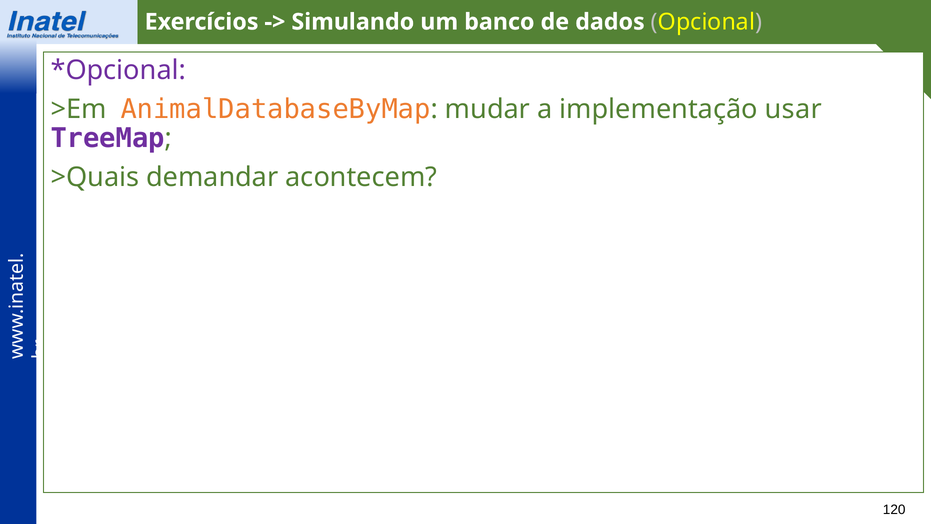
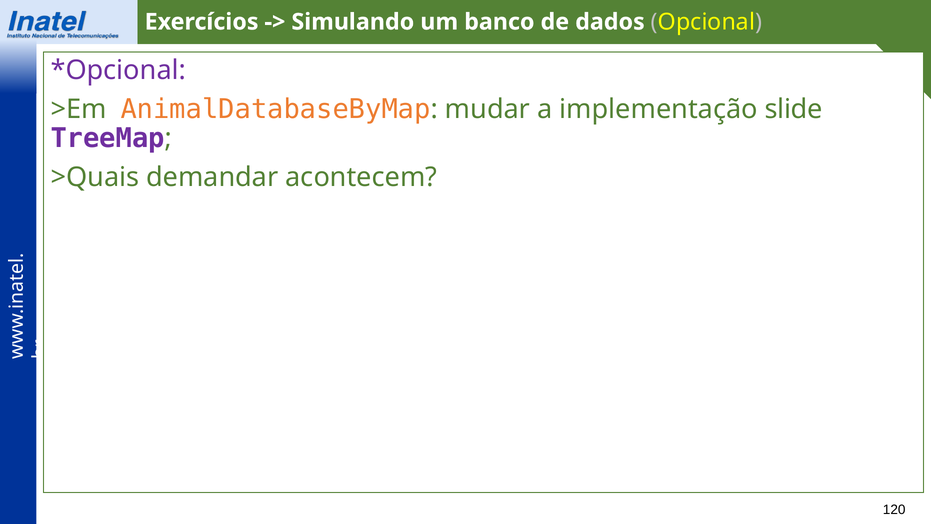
usar: usar -> slide
